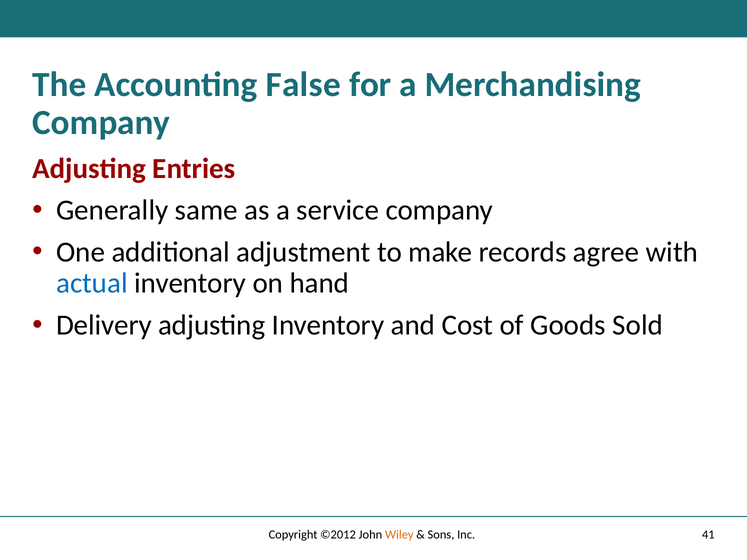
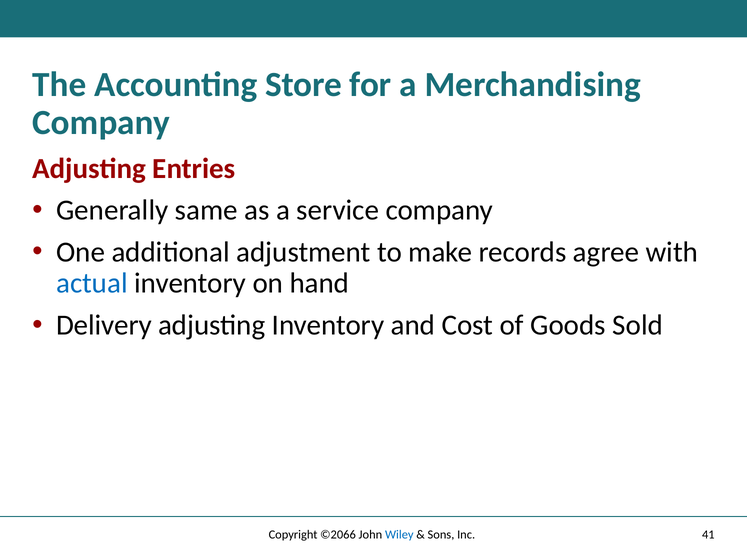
False: False -> Store
©2012: ©2012 -> ©2066
Wiley colour: orange -> blue
